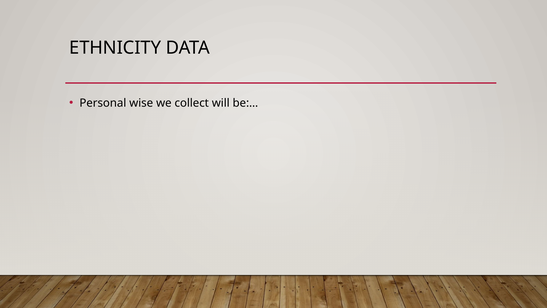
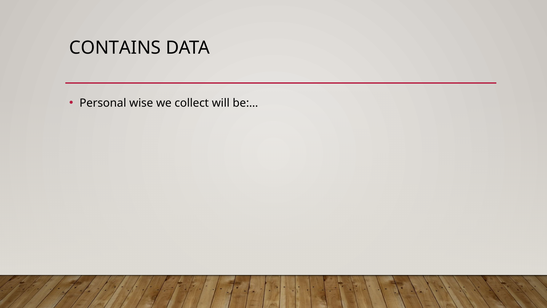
ETHNICITY: ETHNICITY -> CONTAINS
